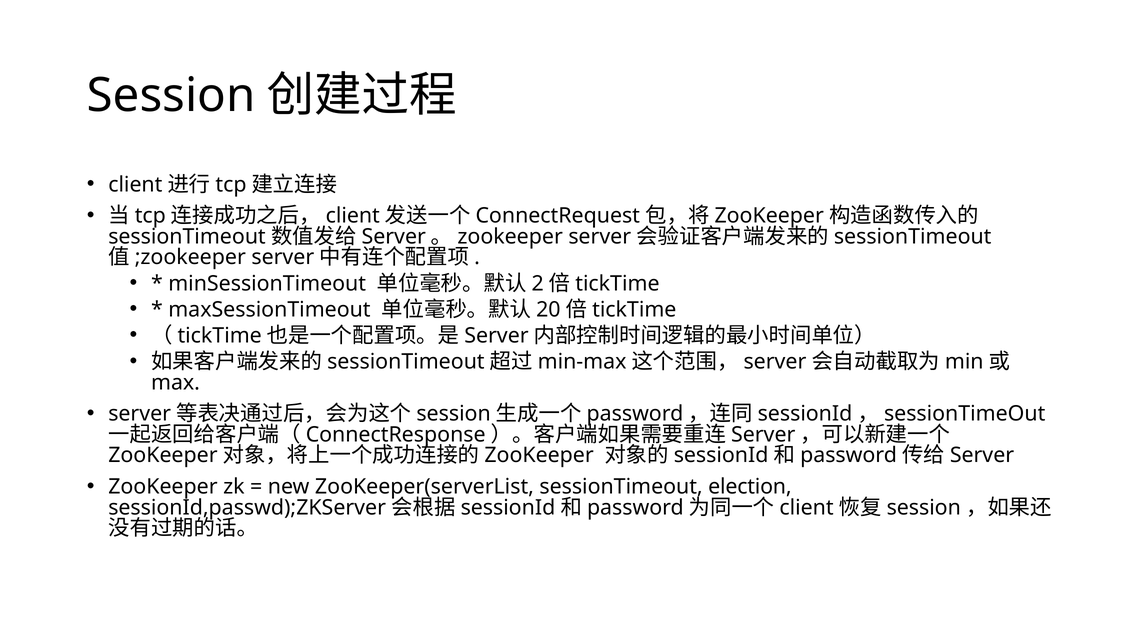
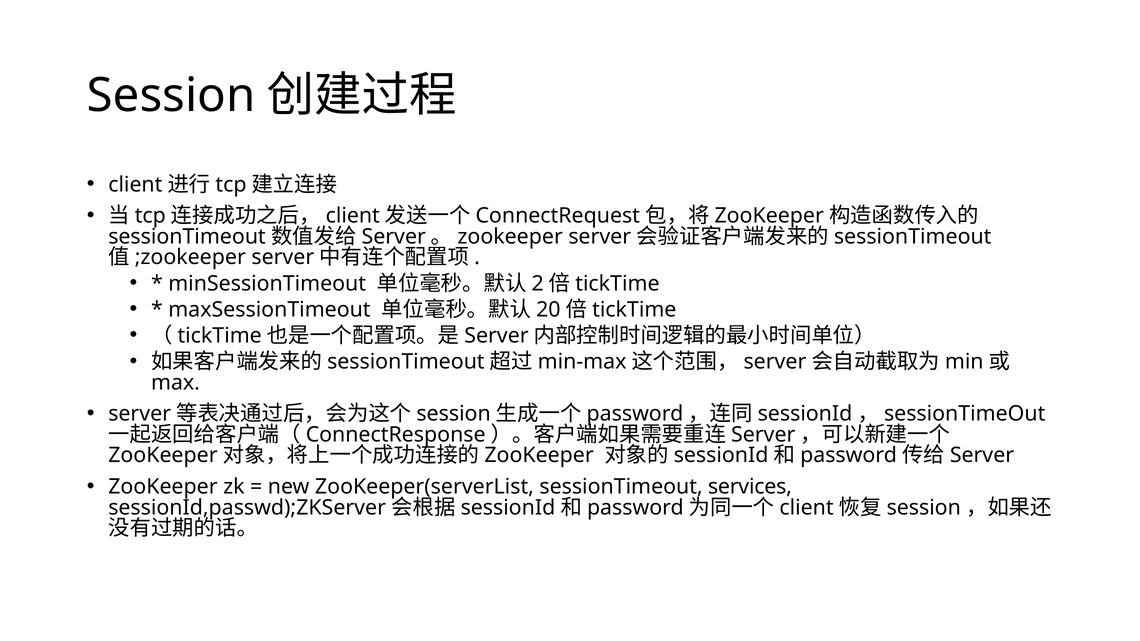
election: election -> services
